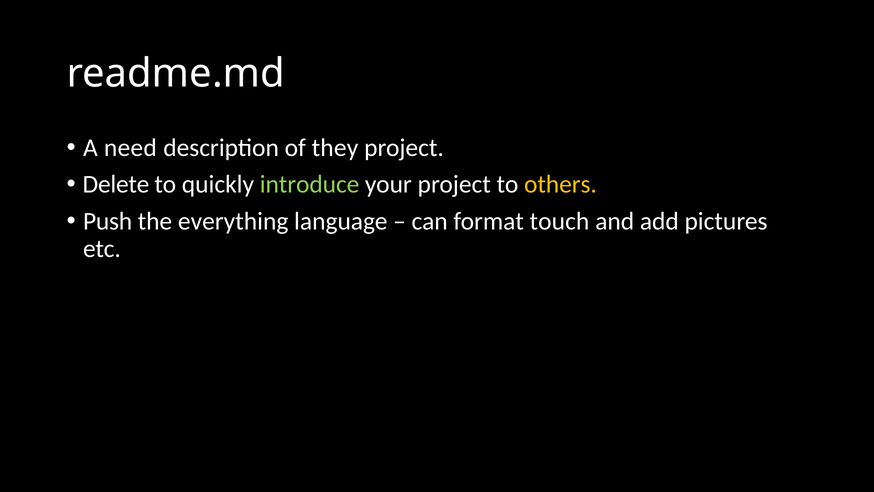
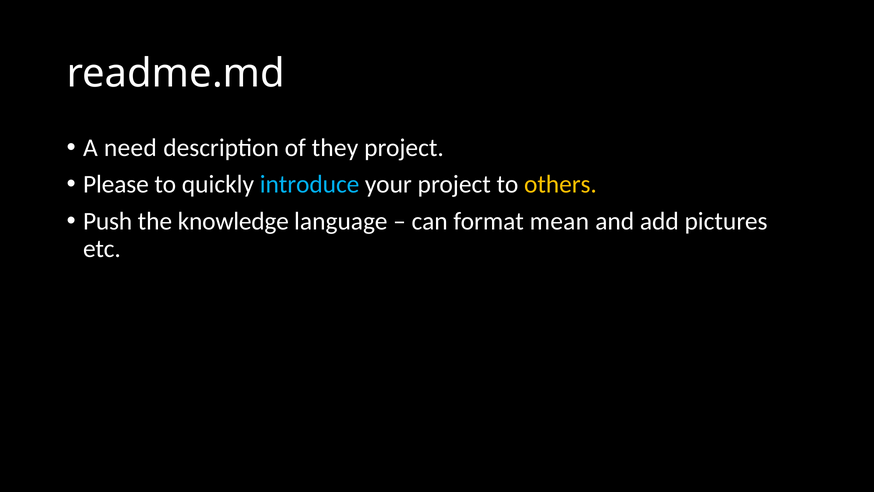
Delete: Delete -> Please
introduce colour: light green -> light blue
everything: everything -> knowledge
touch: touch -> mean
